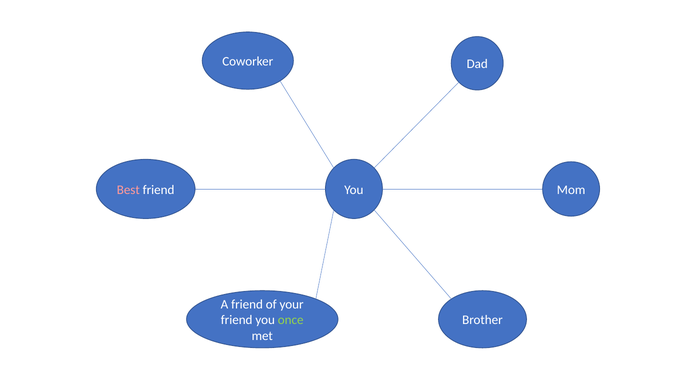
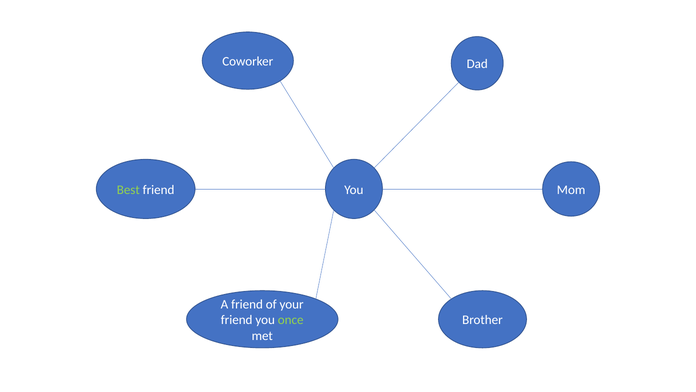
Best colour: pink -> light green
